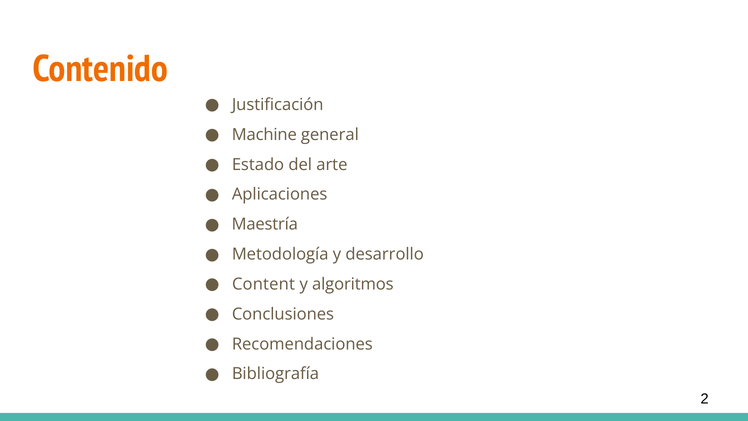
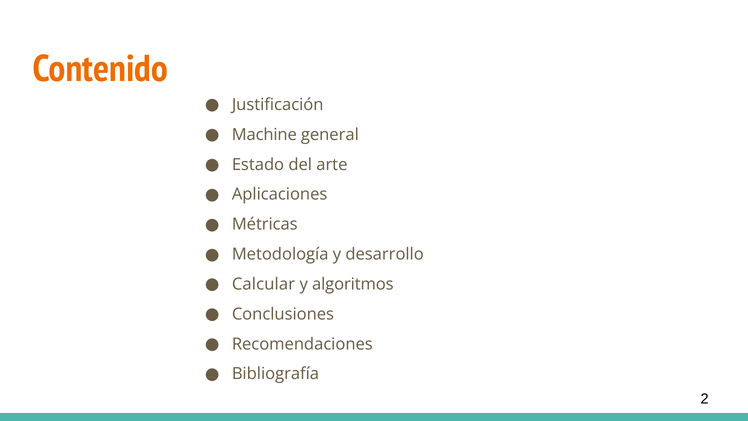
Maestría: Maestría -> Métricas
Content: Content -> Calcular
